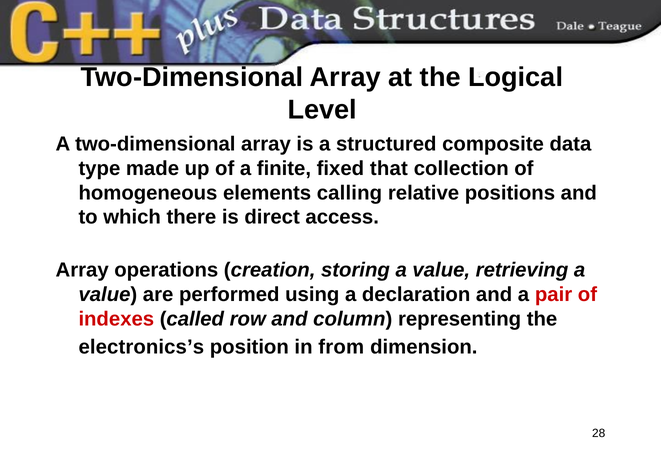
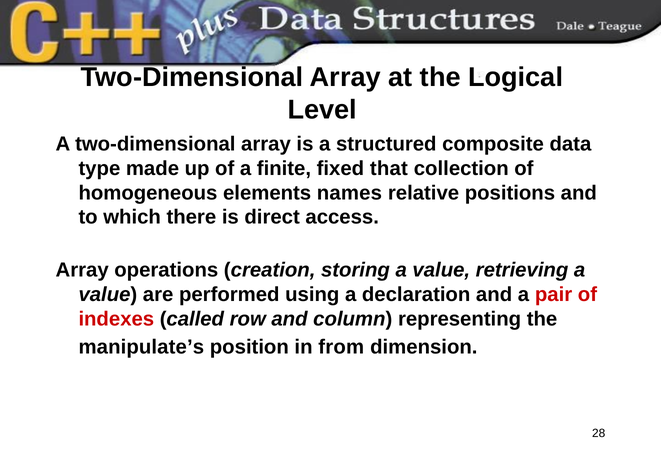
calling: calling -> names
electronics’s: electronics’s -> manipulate’s
